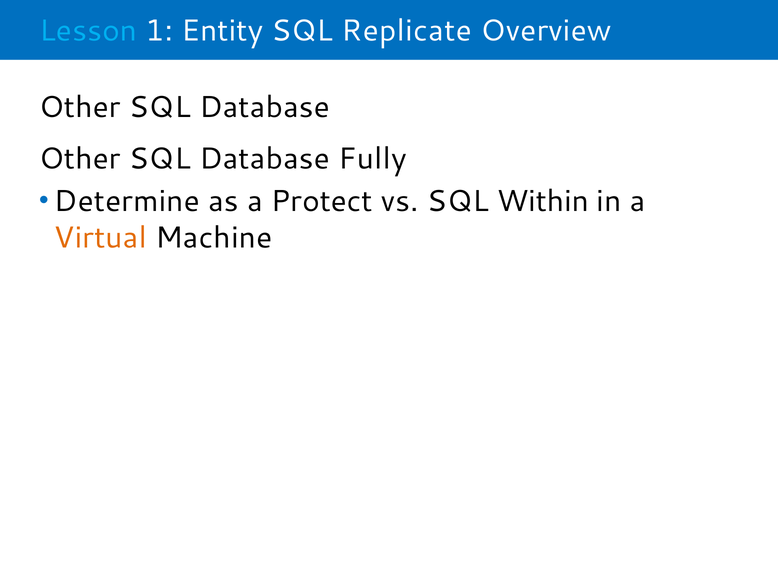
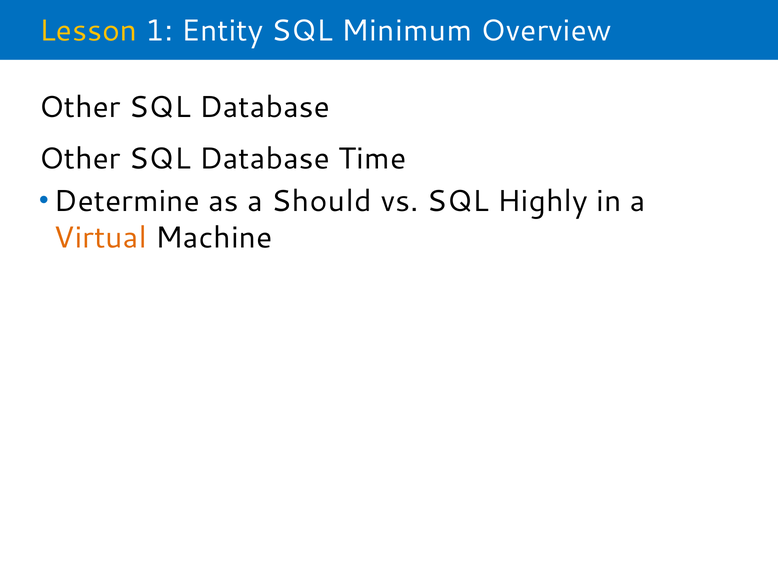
Lesson colour: light blue -> yellow
Replicate: Replicate -> Minimum
Fully: Fully -> Time
Protect: Protect -> Should
Within: Within -> Highly
